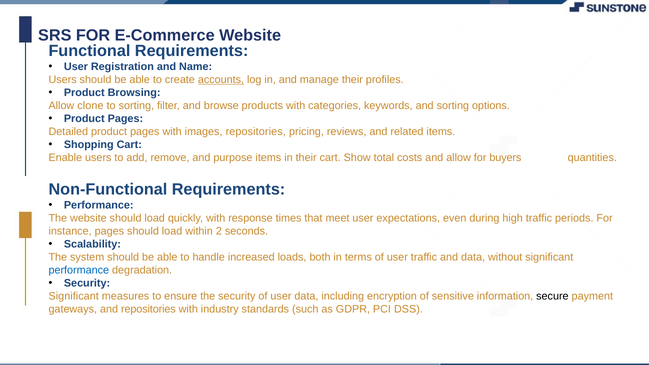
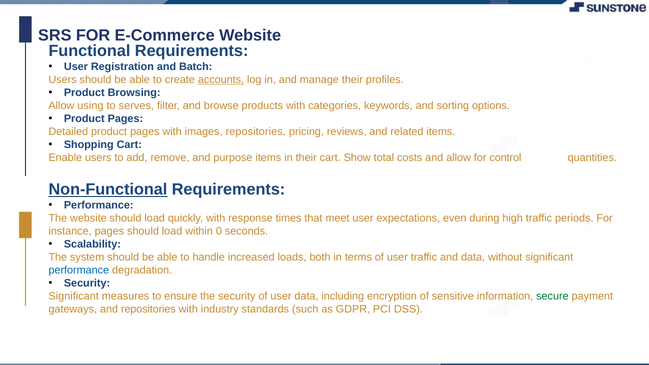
Name: Name -> Batch
clone: clone -> using
to sorting: sorting -> serves
buyers: buyers -> control
Non-Functional underline: none -> present
2: 2 -> 0
secure colour: black -> green
